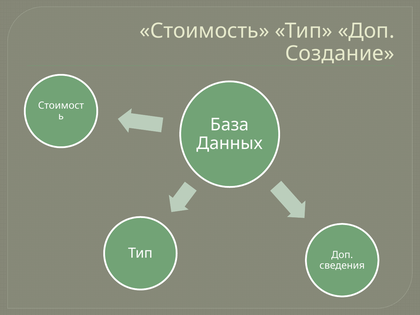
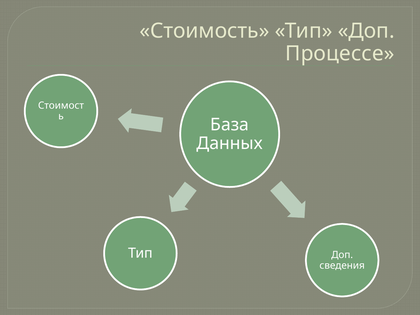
Создание: Создание -> Процессе
